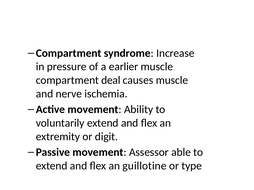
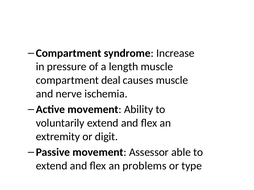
earlier: earlier -> length
guillotine: guillotine -> problems
